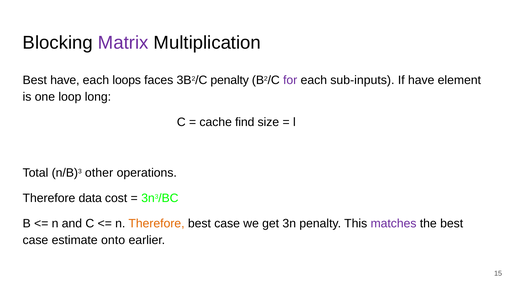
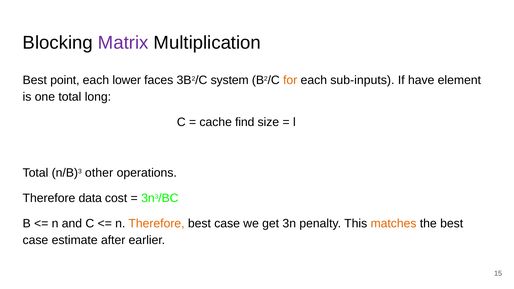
Best have: have -> point
loops: loops -> lower
3B2/C penalty: penalty -> system
for colour: purple -> orange
one loop: loop -> total
matches colour: purple -> orange
onto: onto -> after
